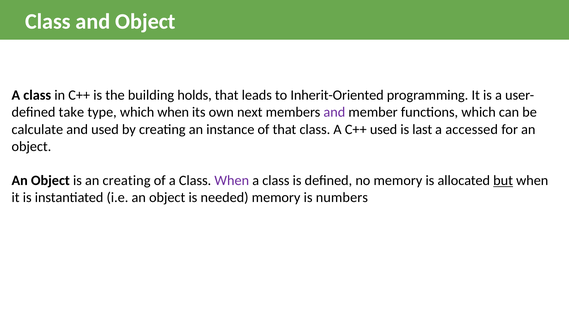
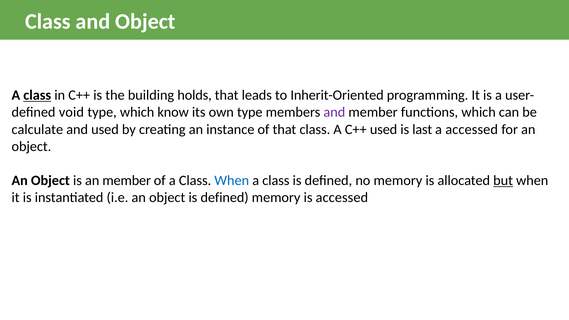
class at (37, 95) underline: none -> present
take: take -> void
which when: when -> know
own next: next -> type
an creating: creating -> member
When at (232, 181) colour: purple -> blue
object is needed: needed -> defined
is numbers: numbers -> accessed
